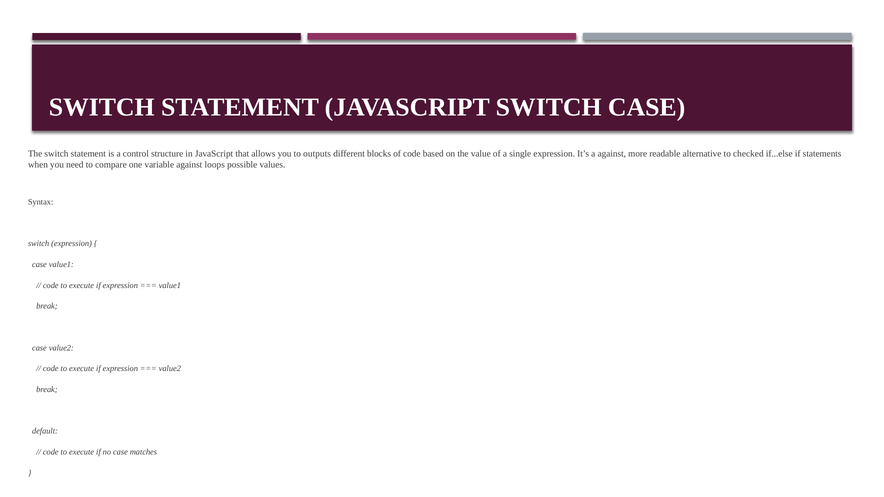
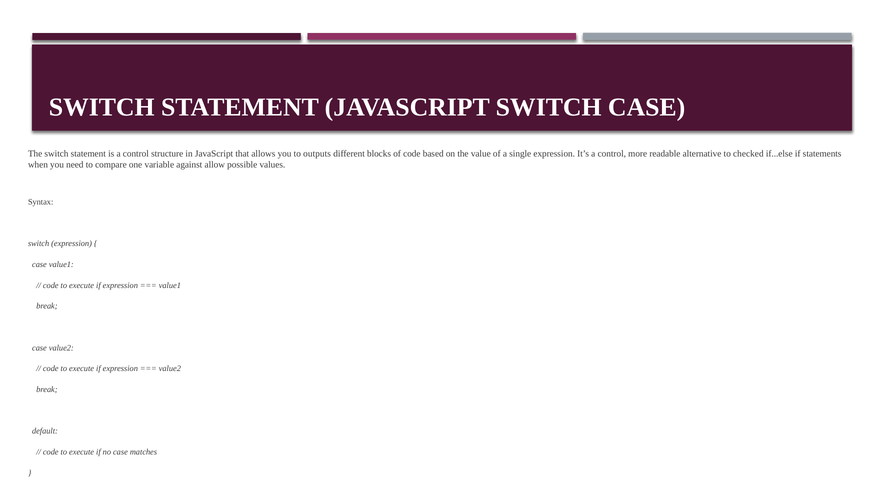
It’s a against: against -> control
loops: loops -> allow
